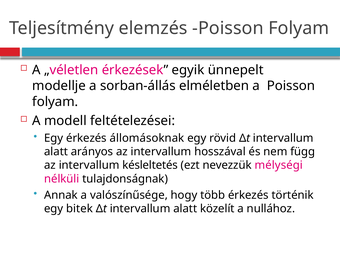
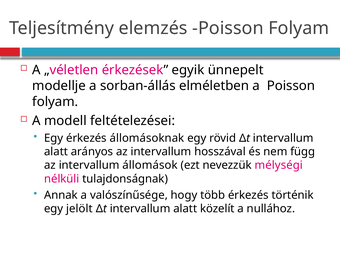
késleltetés: késleltetés -> állomások
bitek: bitek -> jelölt
